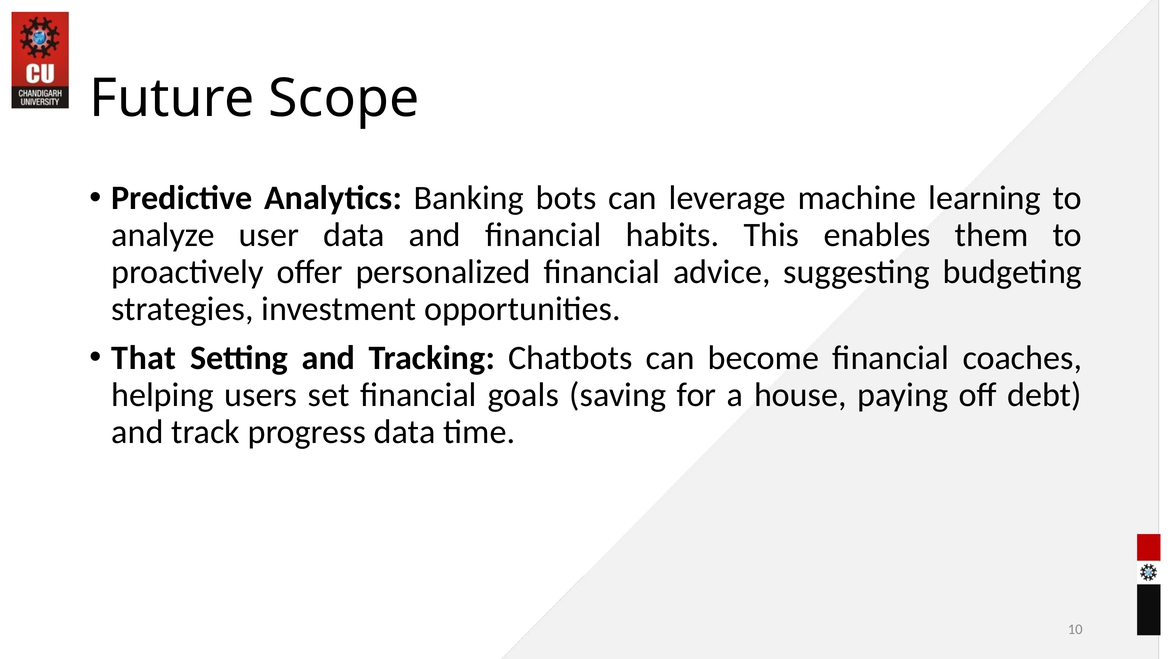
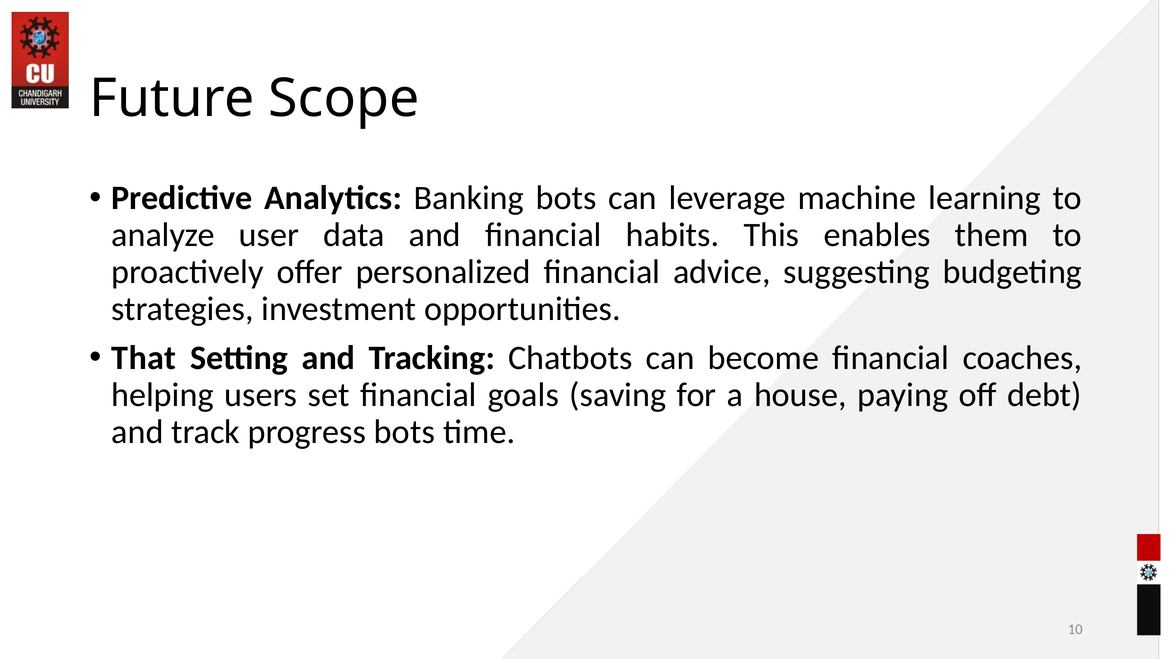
progress data: data -> bots
